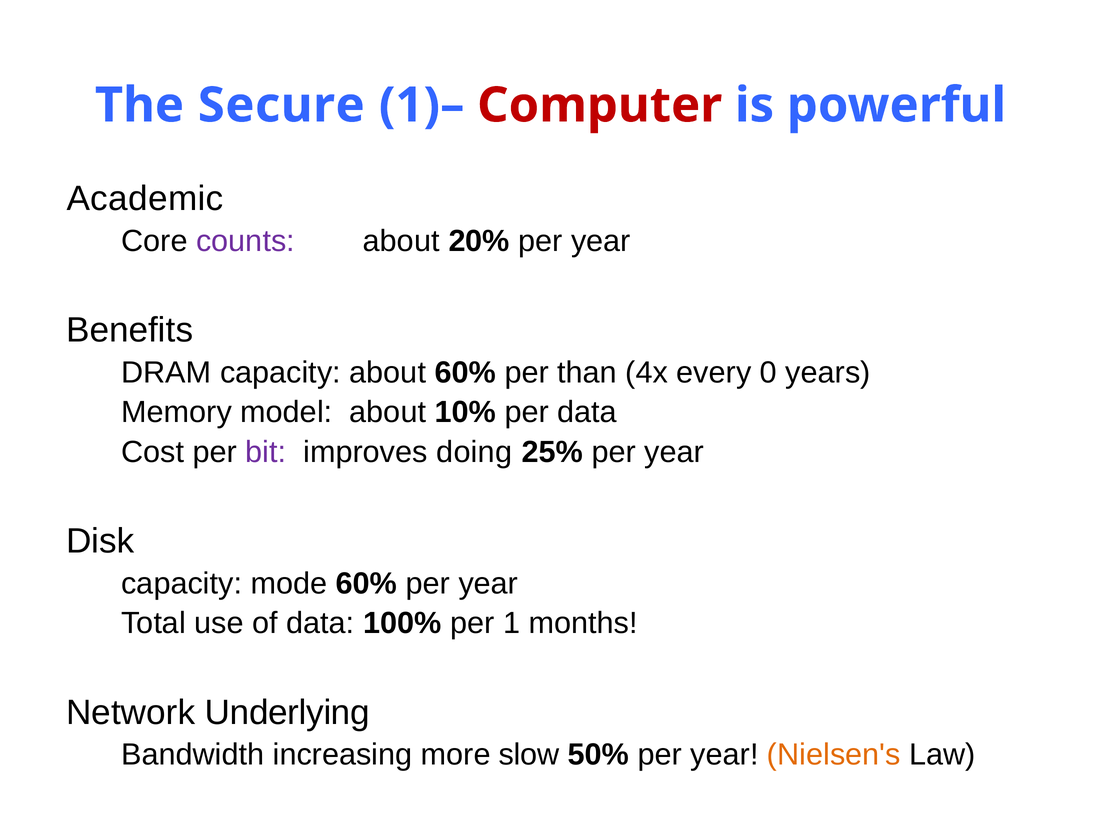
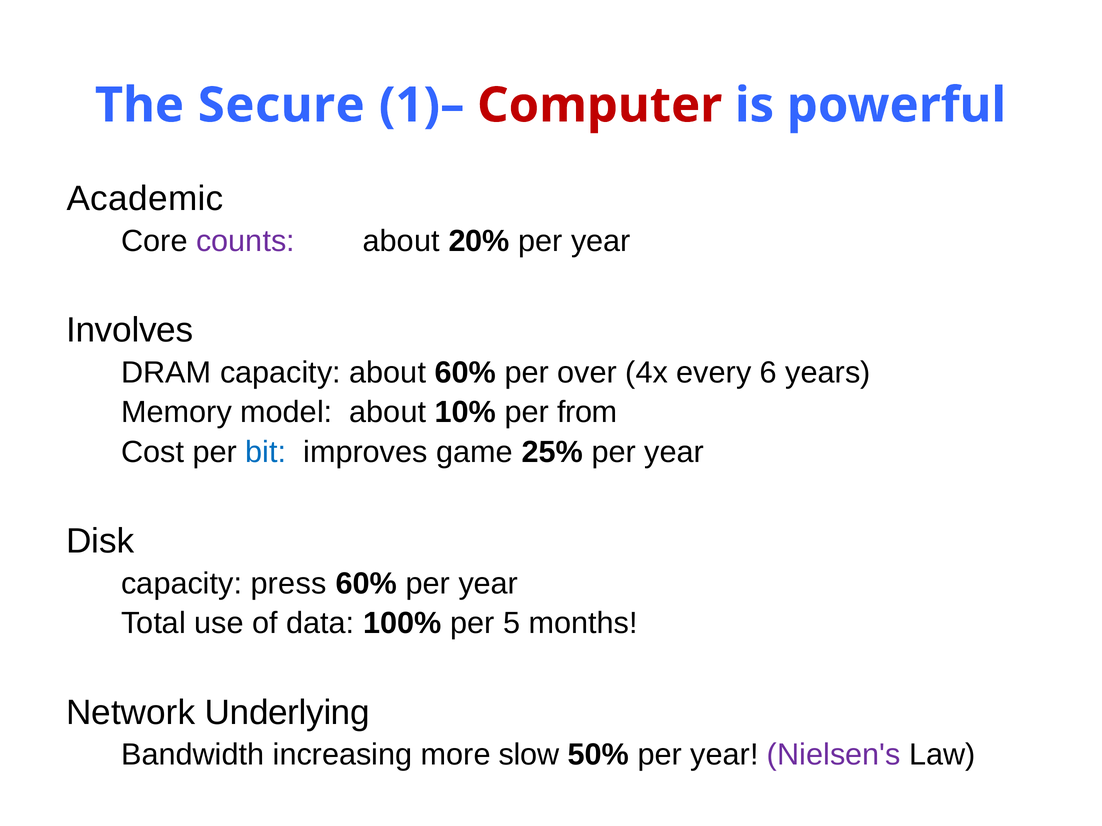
Benefits: Benefits -> Involves
than: than -> over
0: 0 -> 6
per data: data -> from
bit colour: purple -> blue
doing: doing -> game
mode: mode -> press
1: 1 -> 5
Nielsen's colour: orange -> purple
